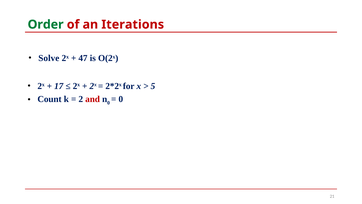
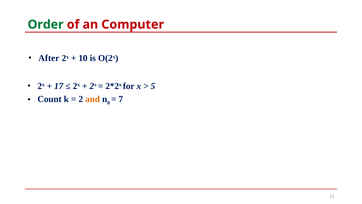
Iterations: Iterations -> Computer
Solve: Solve -> After
47: 47 -> 10
and colour: red -> orange
0 at (121, 99): 0 -> 7
